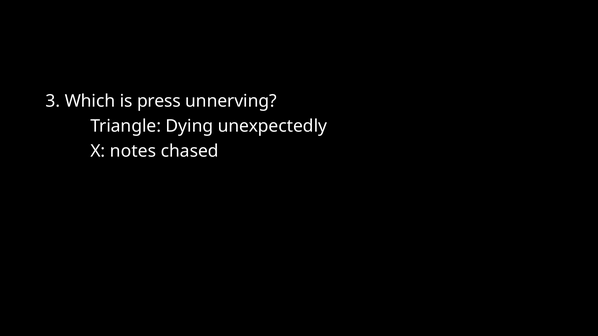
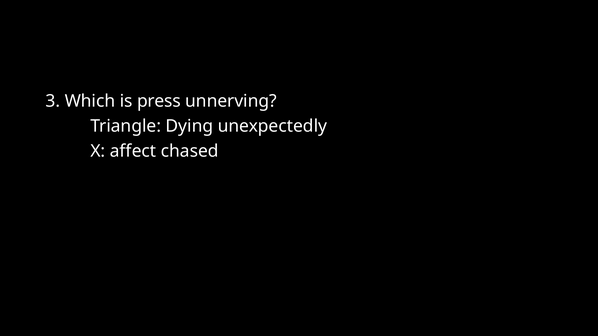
notes: notes -> affect
